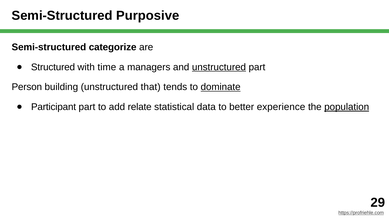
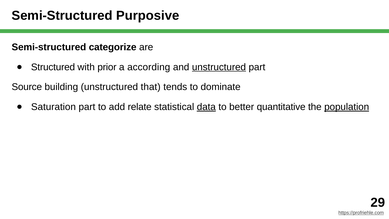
time: time -> prior
managers: managers -> according
Person: Person -> Source
dominate underline: present -> none
Participant: Participant -> Saturation
data underline: none -> present
experience: experience -> quantitative
